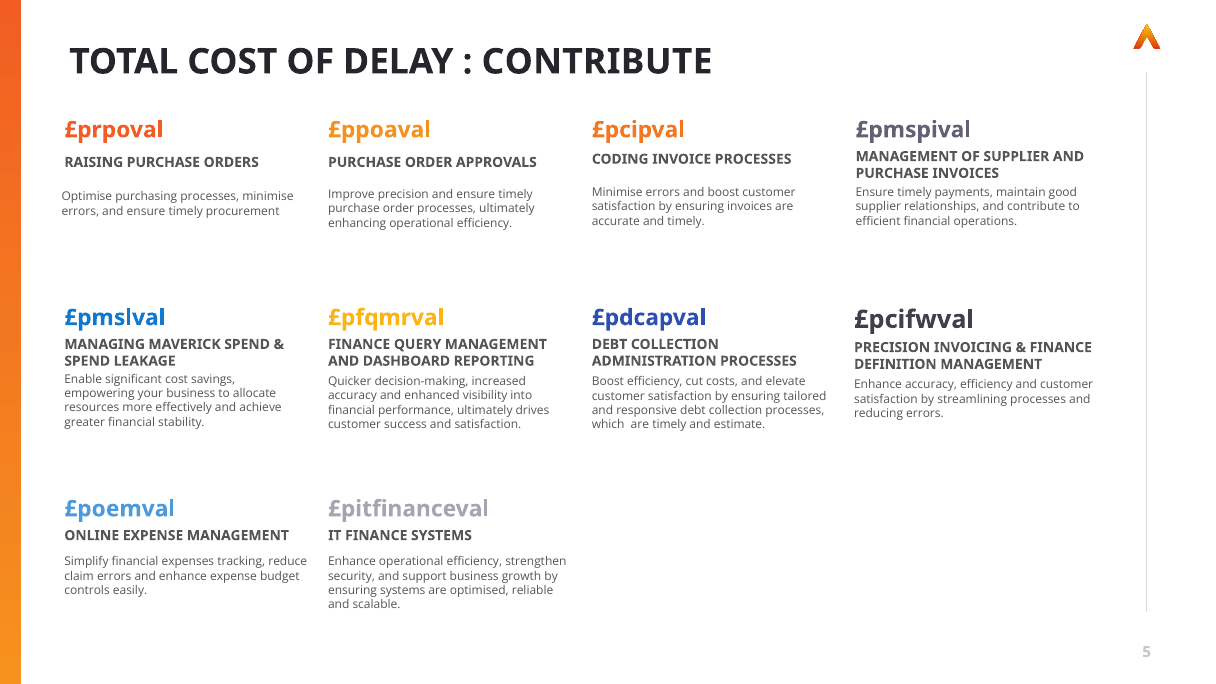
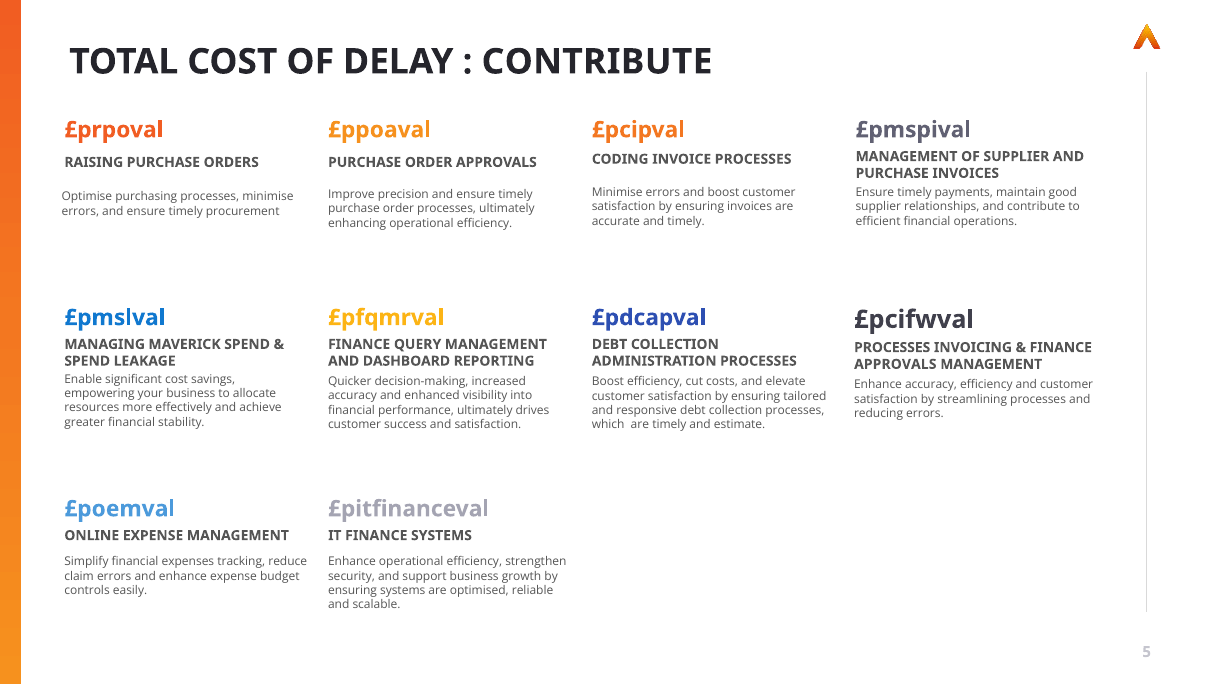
PRECISION at (892, 347): PRECISION -> PROCESSES
DEFINITION at (895, 364): DEFINITION -> APPROVALS
